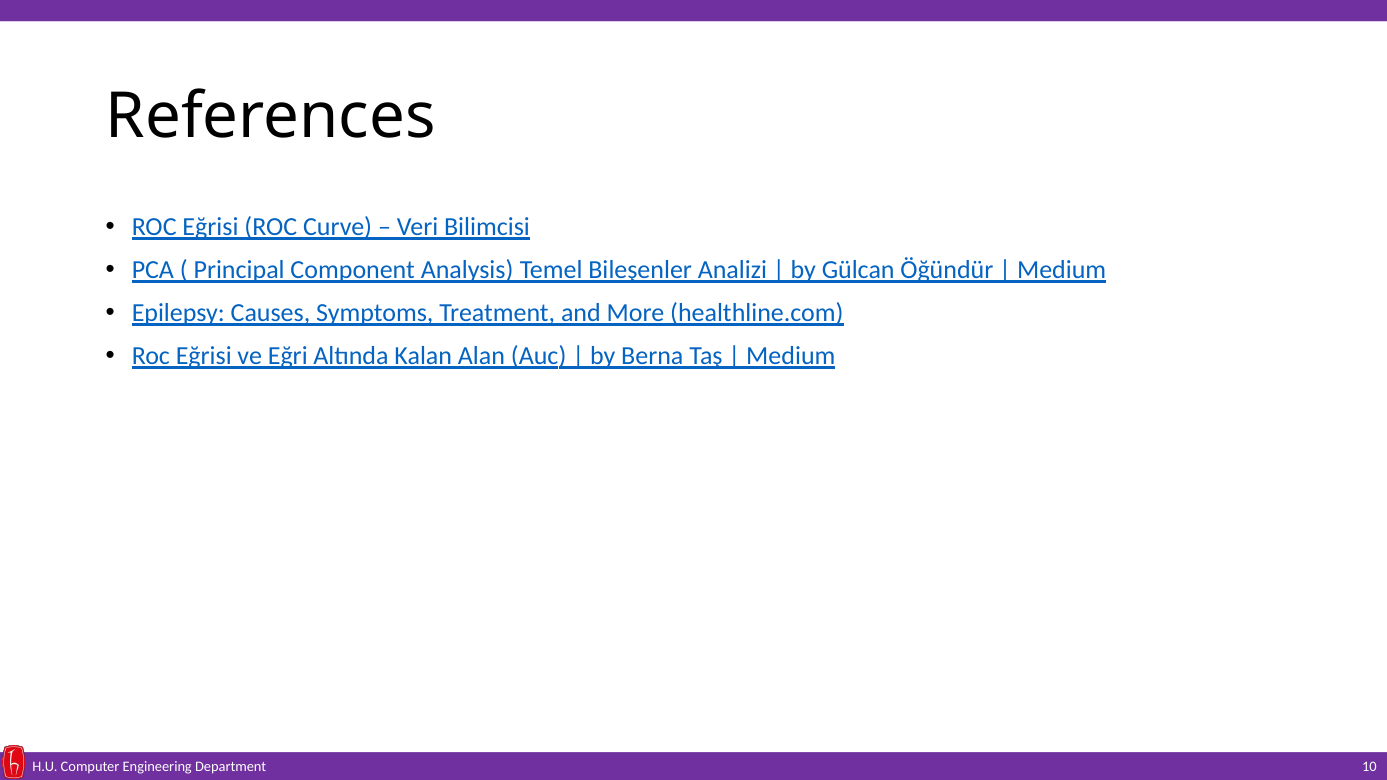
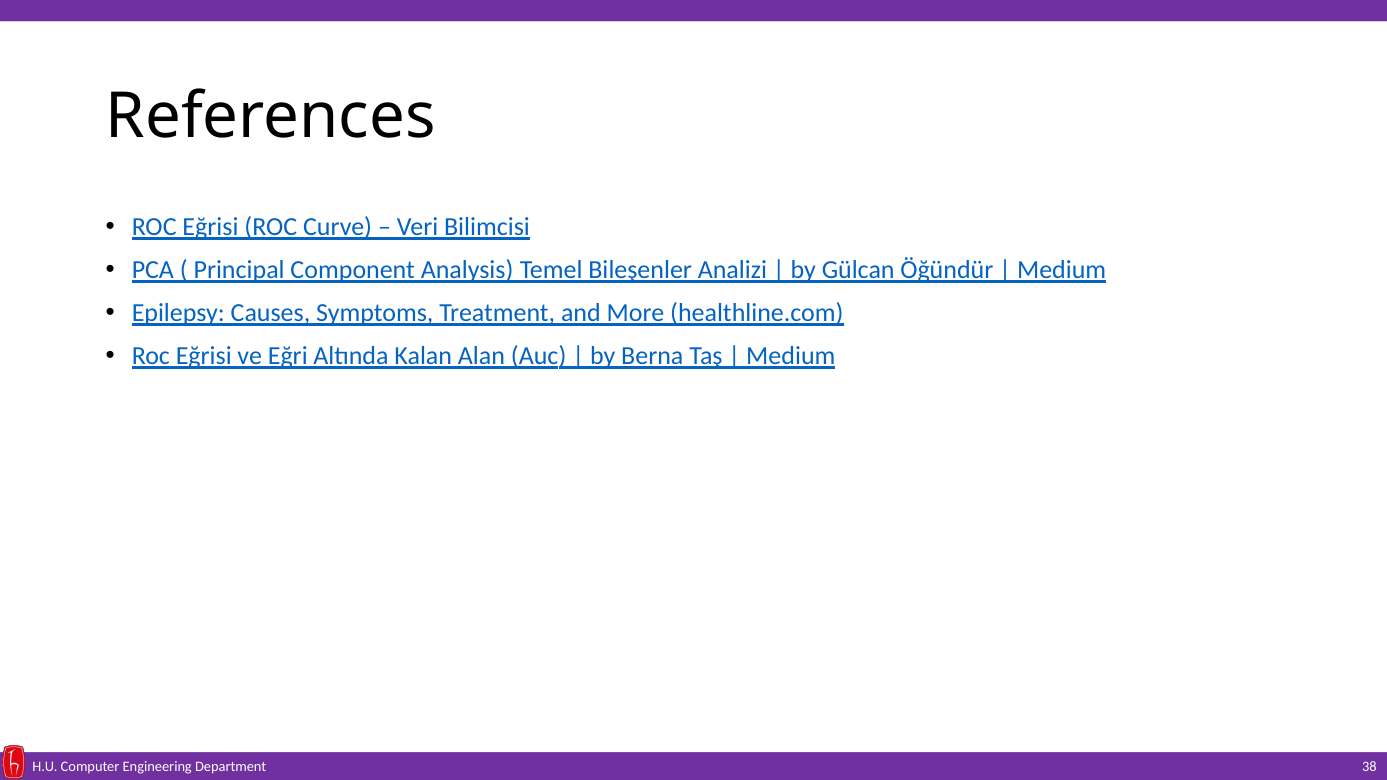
10: 10 -> 38
